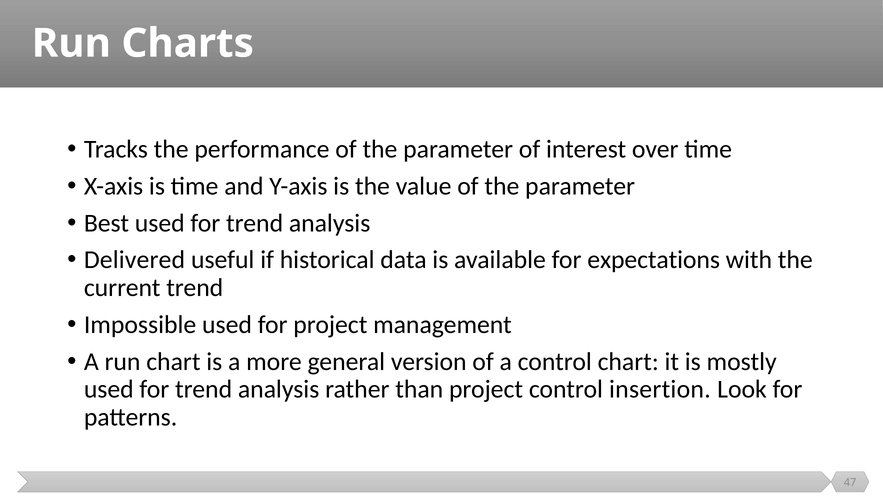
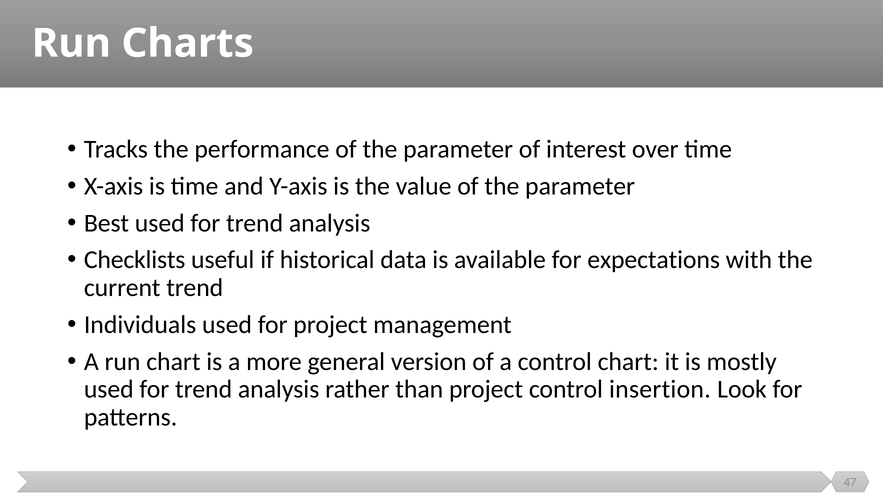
Delivered: Delivered -> Checklists
Impossible: Impossible -> Individuals
